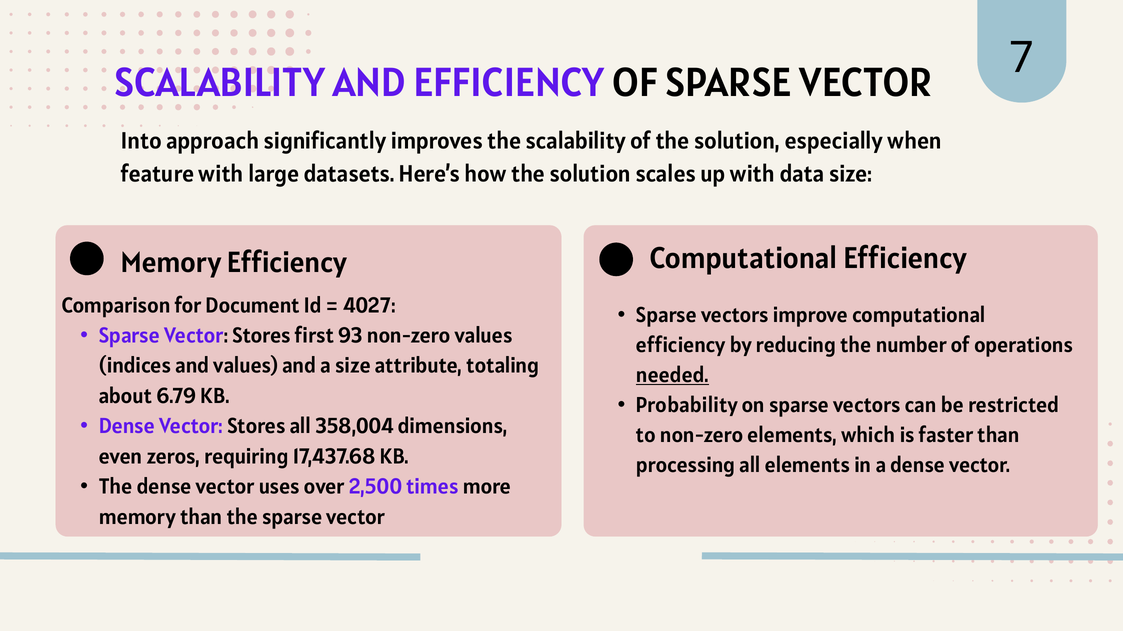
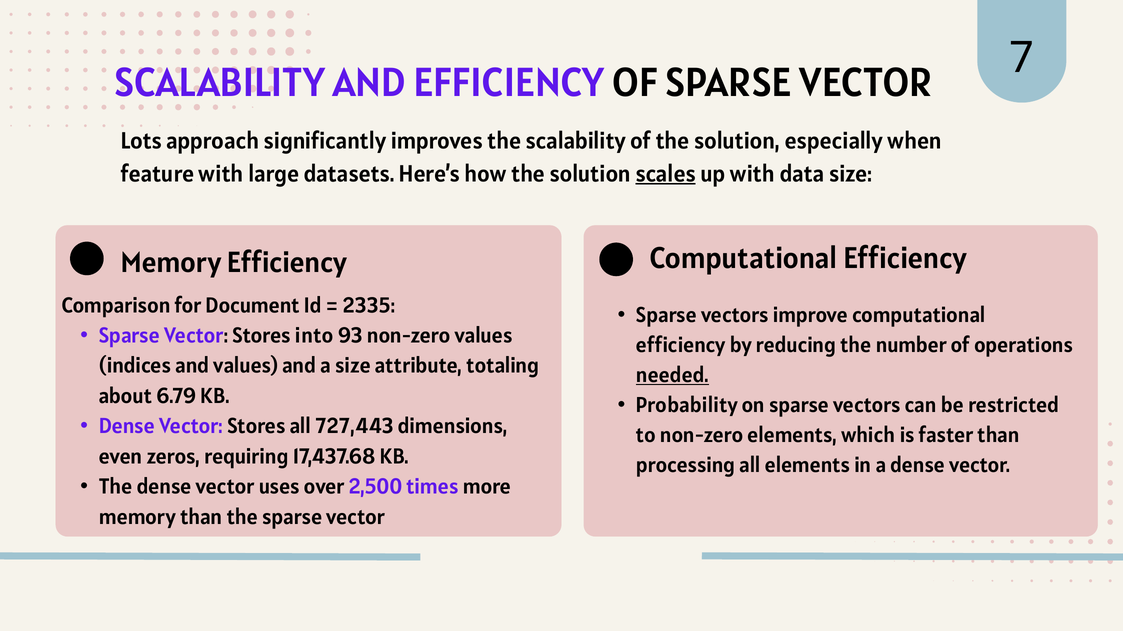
Into: Into -> Lots
scales underline: none -> present
4027: 4027 -> 2335
first: first -> into
358,004: 358,004 -> 727,443
